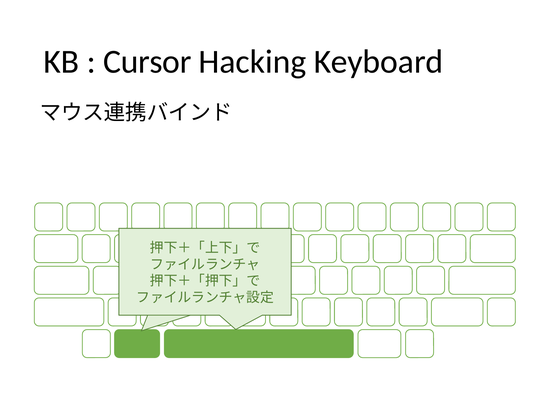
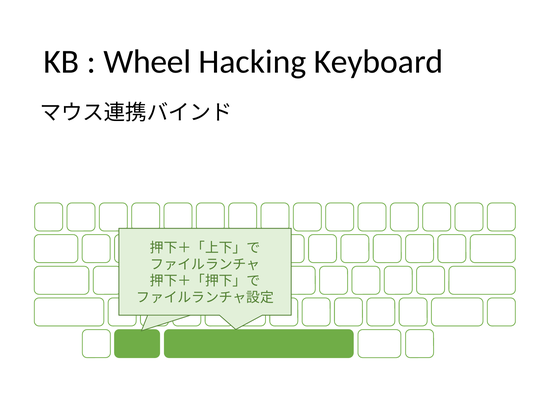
Cursor: Cursor -> Wheel
